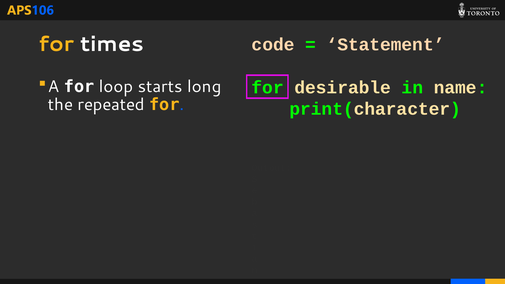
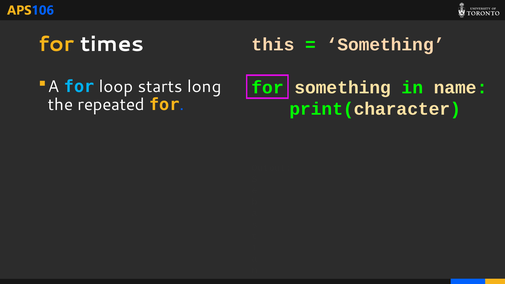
code: code -> this
Statement at (386, 45): Statement -> Something
for at (79, 87) colour: white -> light blue
for desirable: desirable -> something
